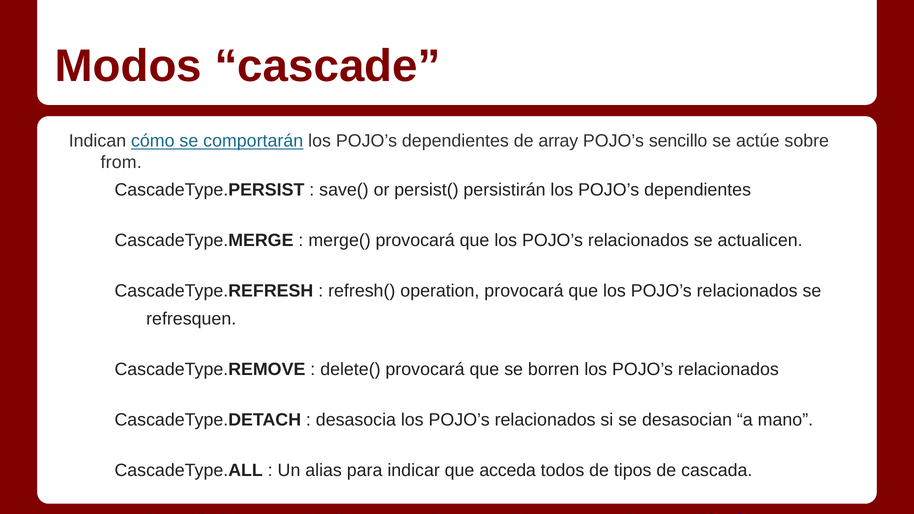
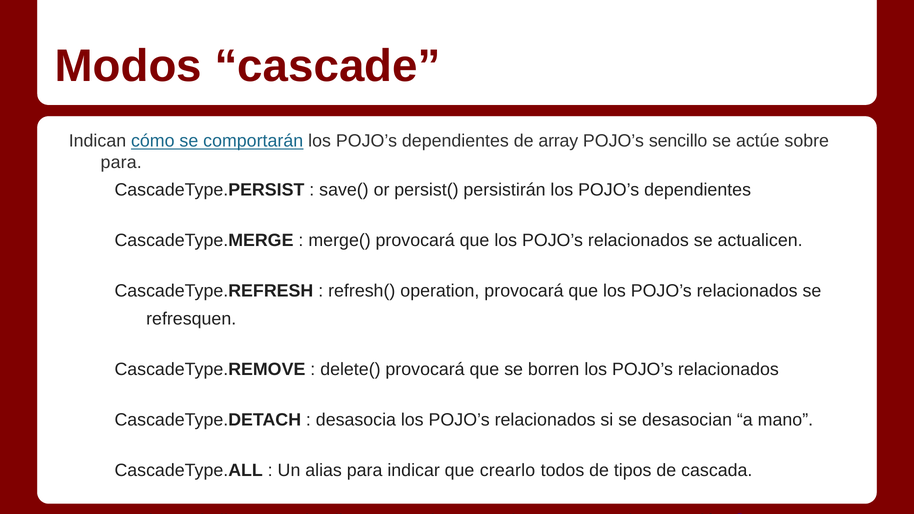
from at (121, 162): from -> para
acceda: acceda -> crearlo
